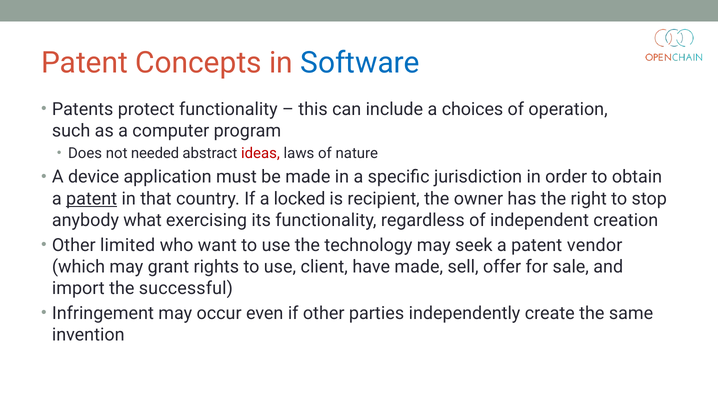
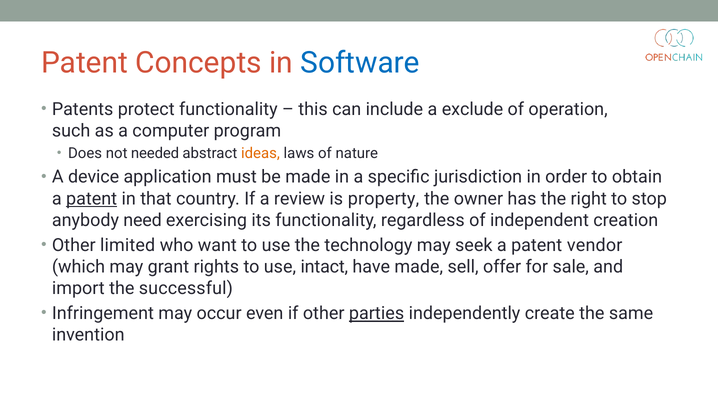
choices: choices -> exclude
ideas colour: red -> orange
locked: locked -> review
recipient: recipient -> property
what: what -> need
client: client -> intact
parties underline: none -> present
